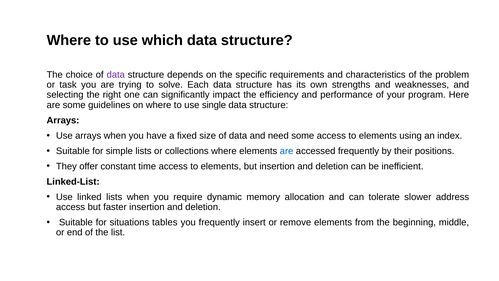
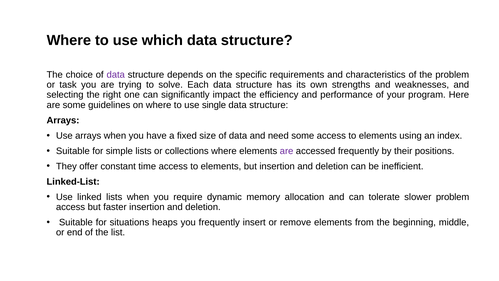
are at (287, 151) colour: blue -> purple
slower address: address -> problem
tables: tables -> heaps
